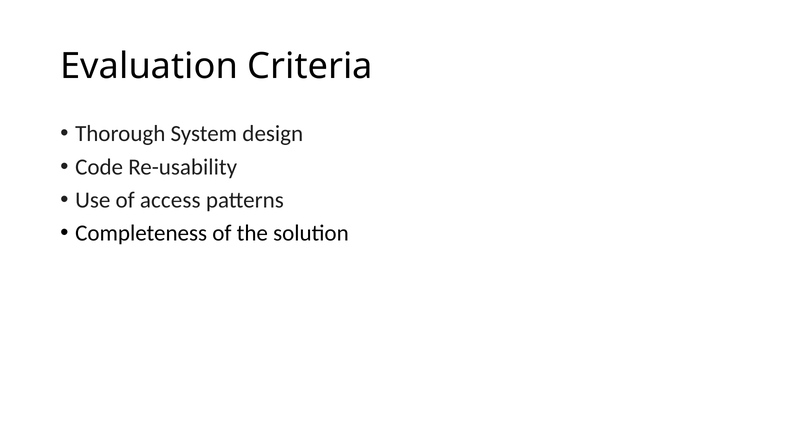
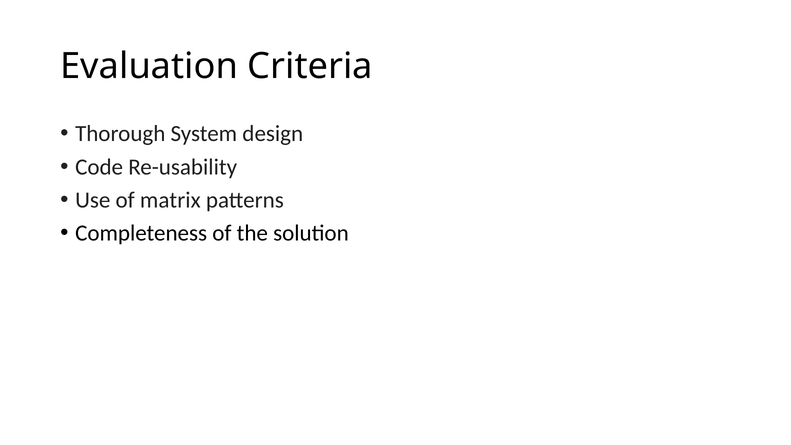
access: access -> matrix
